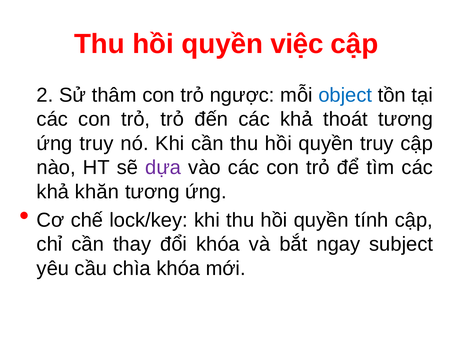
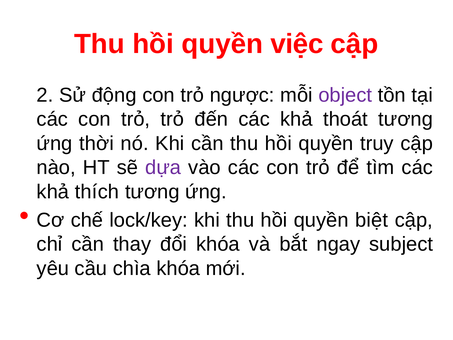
thâm: thâm -> động
object colour: blue -> purple
ứng truy: truy -> thời
khăn: khăn -> thích
tính: tính -> biệt
